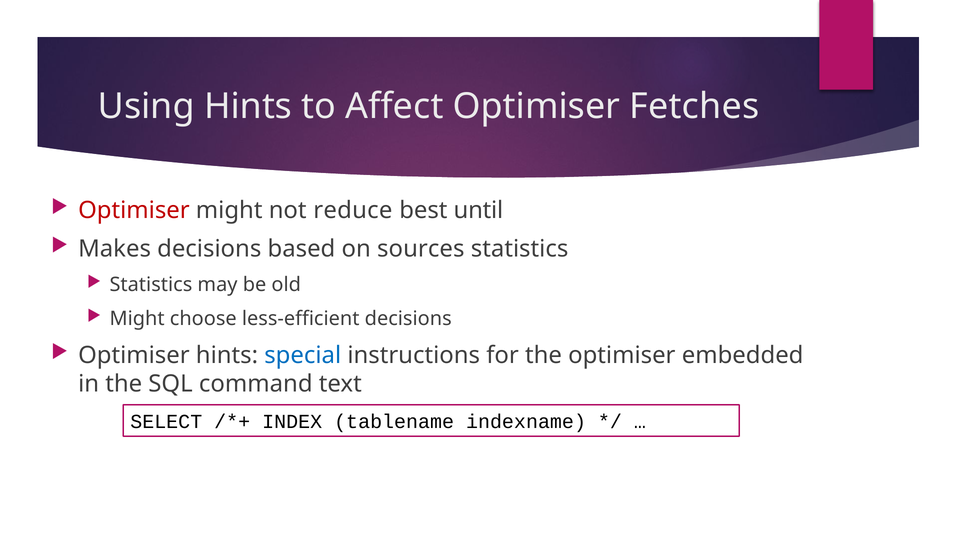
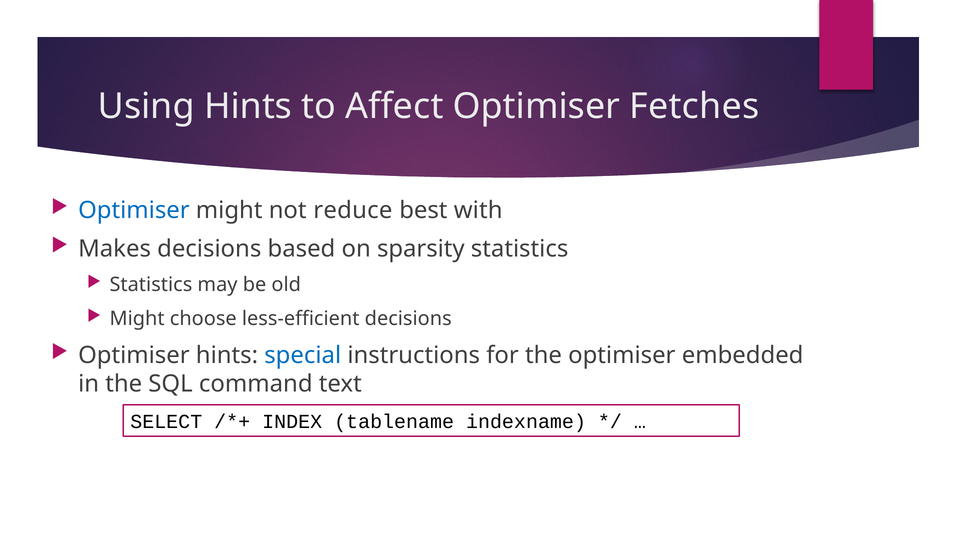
Optimiser at (134, 210) colour: red -> blue
until: until -> with
sources: sources -> sparsity
